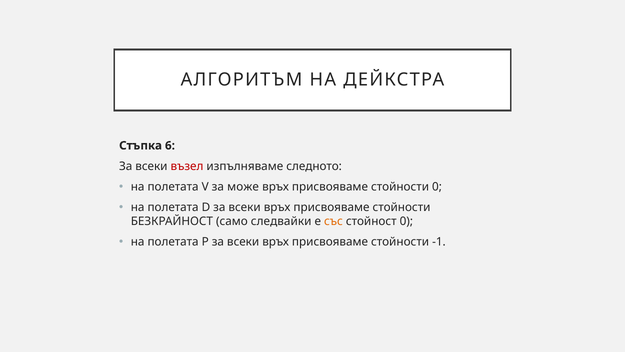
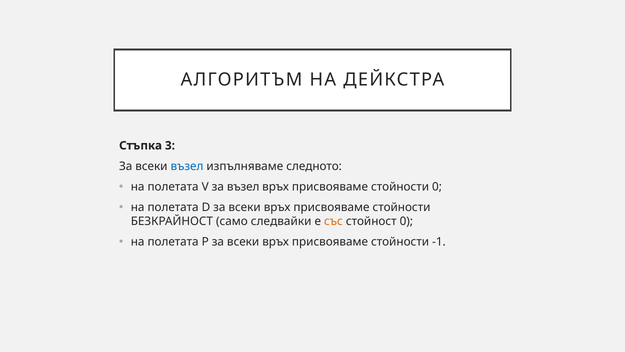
6: 6 -> 3
възел at (187, 166) colour: red -> blue
за може: може -> възел
